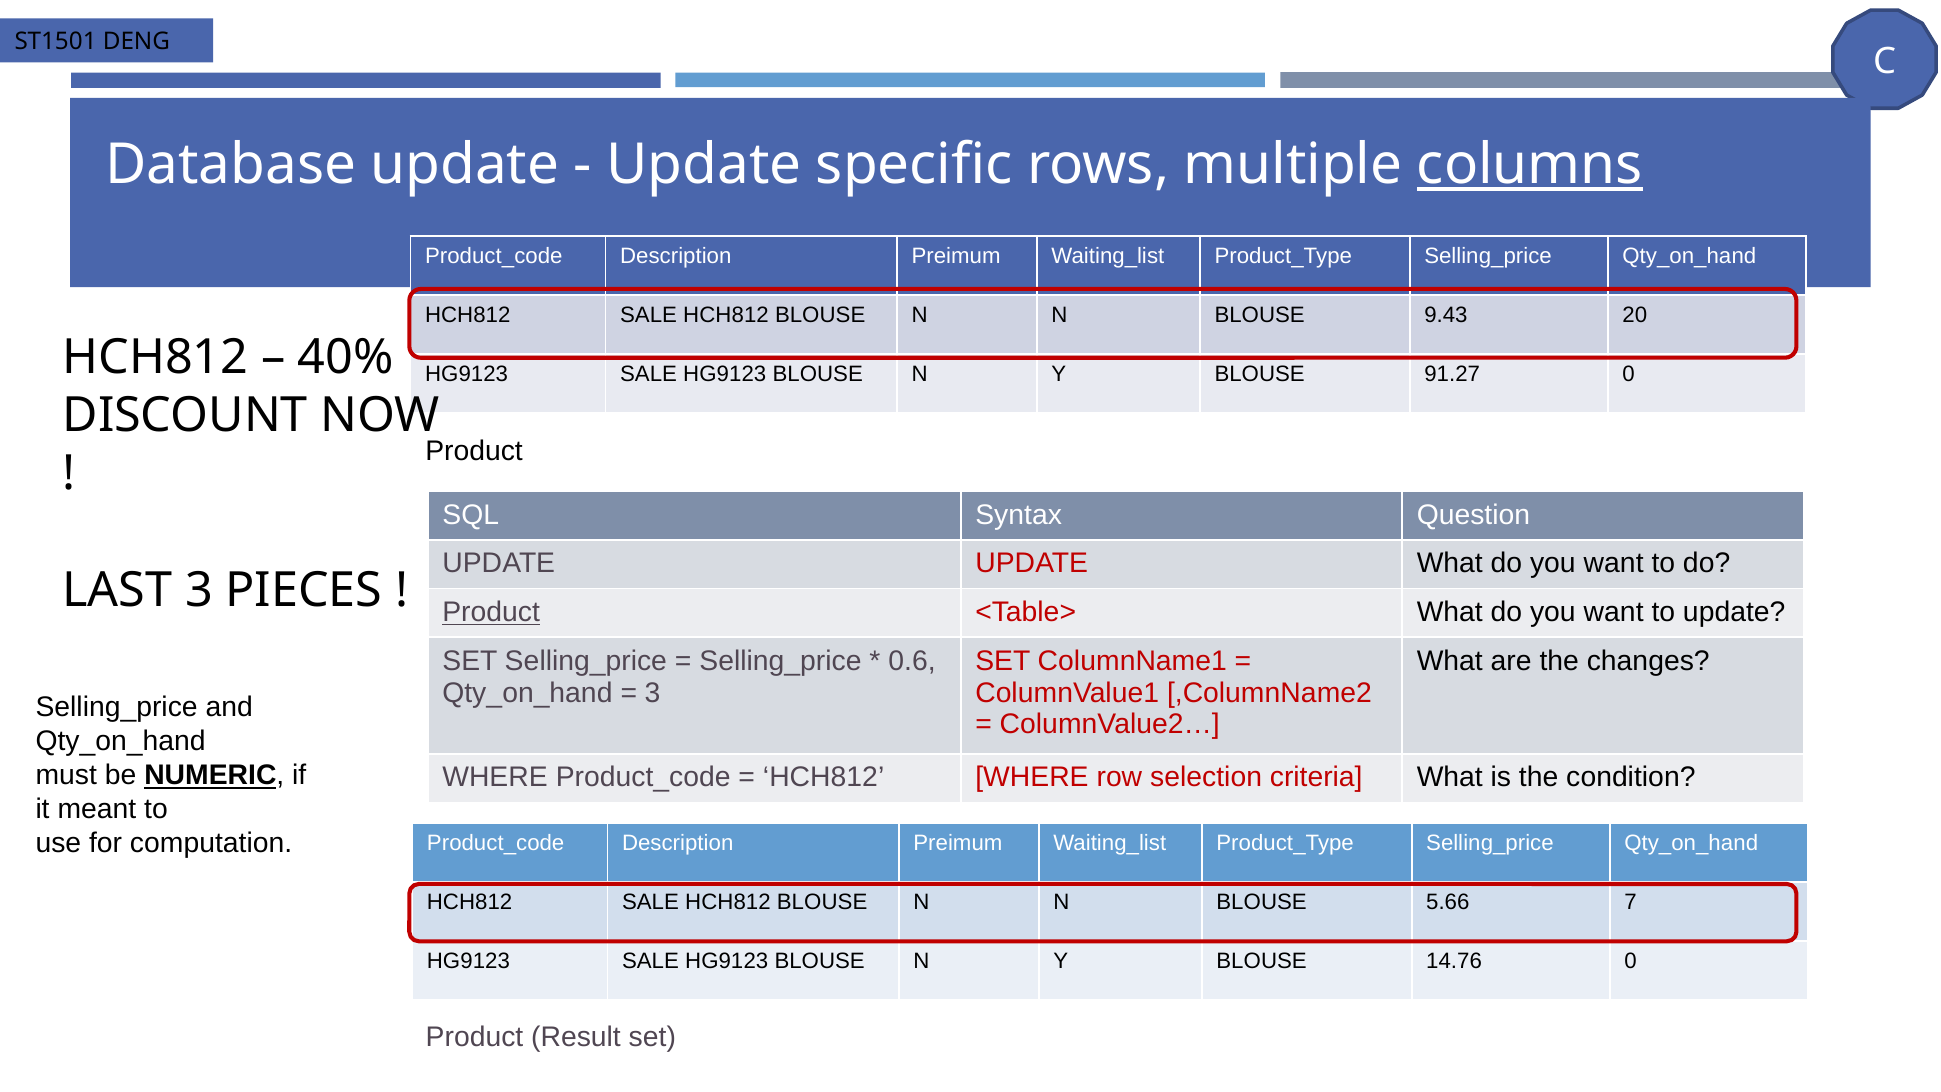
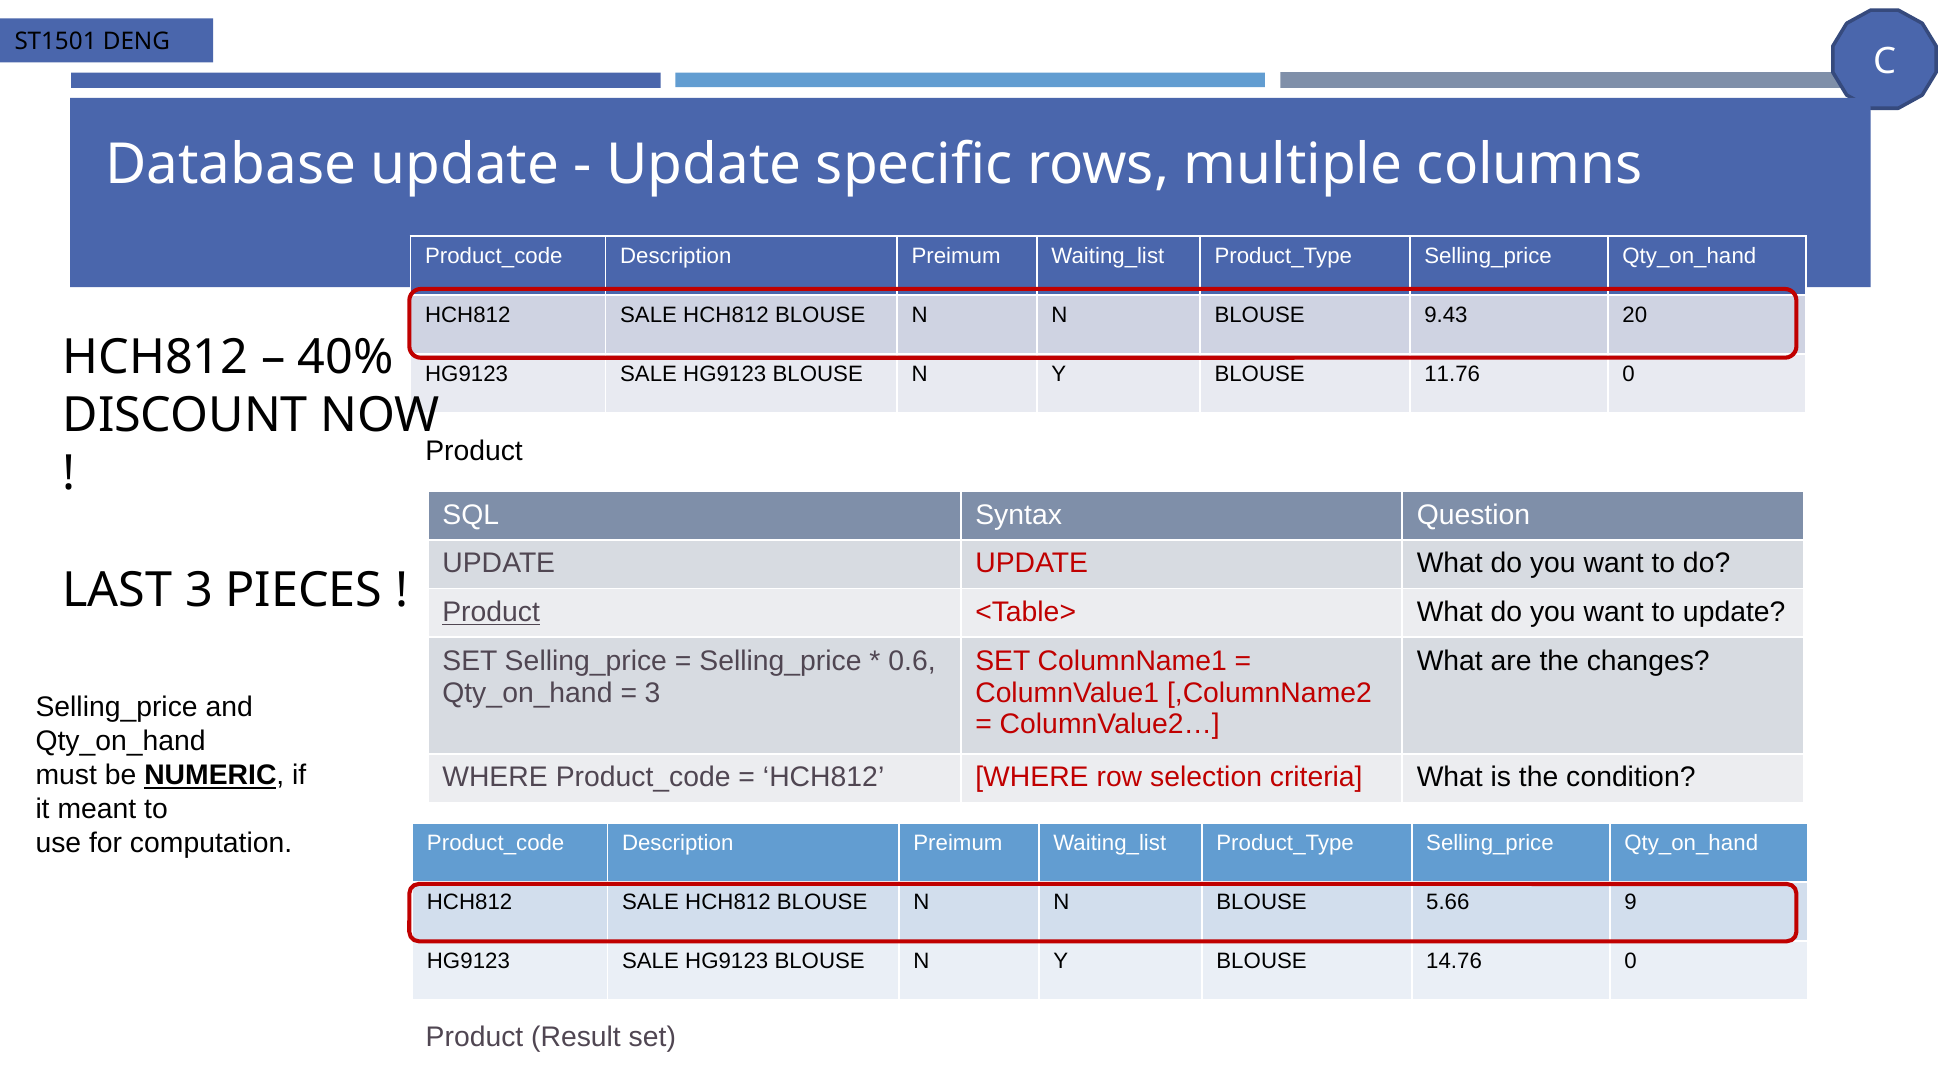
columns underline: present -> none
91.27: 91.27 -> 11.76
7: 7 -> 9
